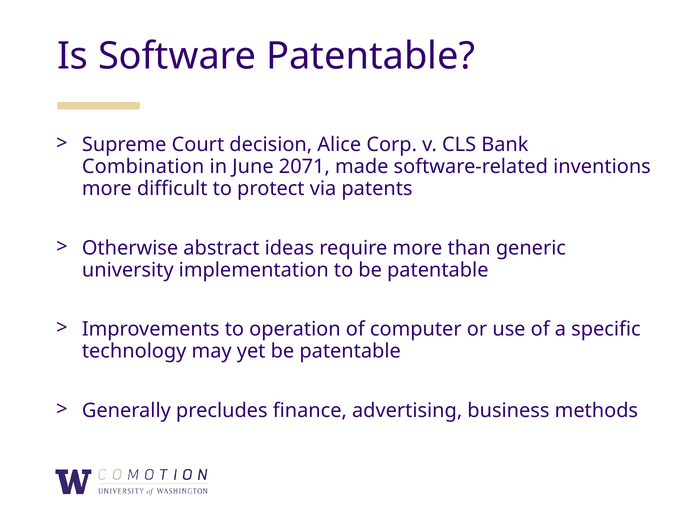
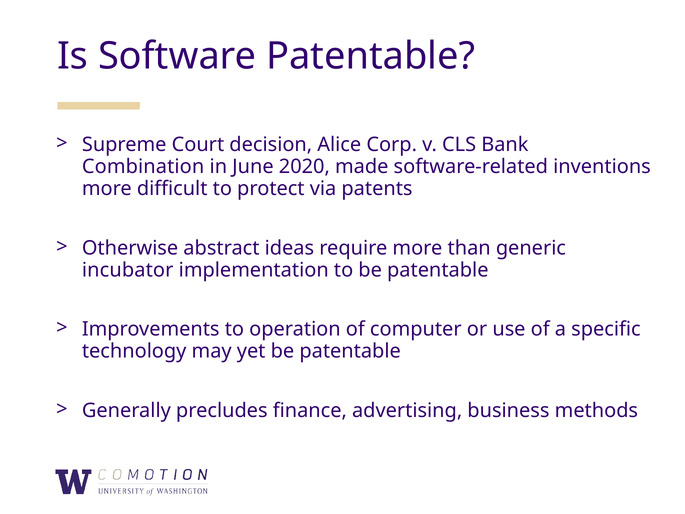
2071: 2071 -> 2020
university: university -> incubator
